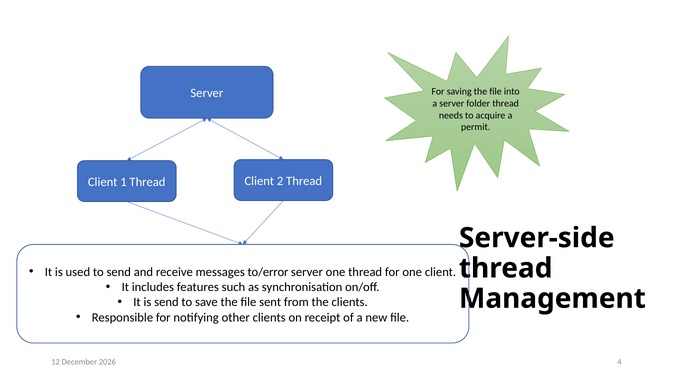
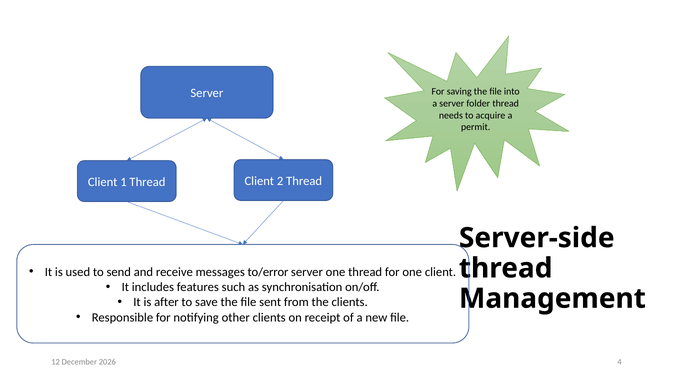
is send: send -> after
